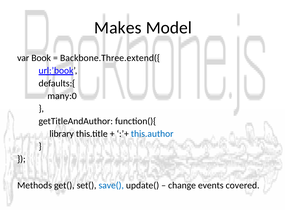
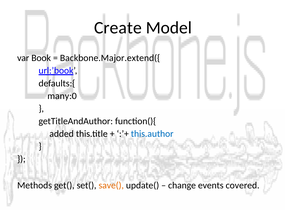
Makes: Makes -> Create
Backbone.Three.extend({: Backbone.Three.extend({ -> Backbone.Major.extend({
library: library -> added
save( colour: blue -> orange
